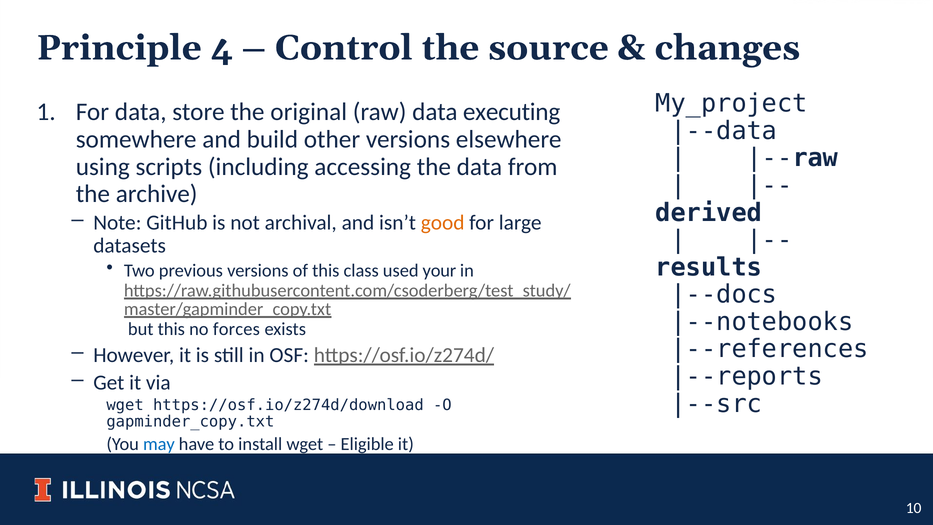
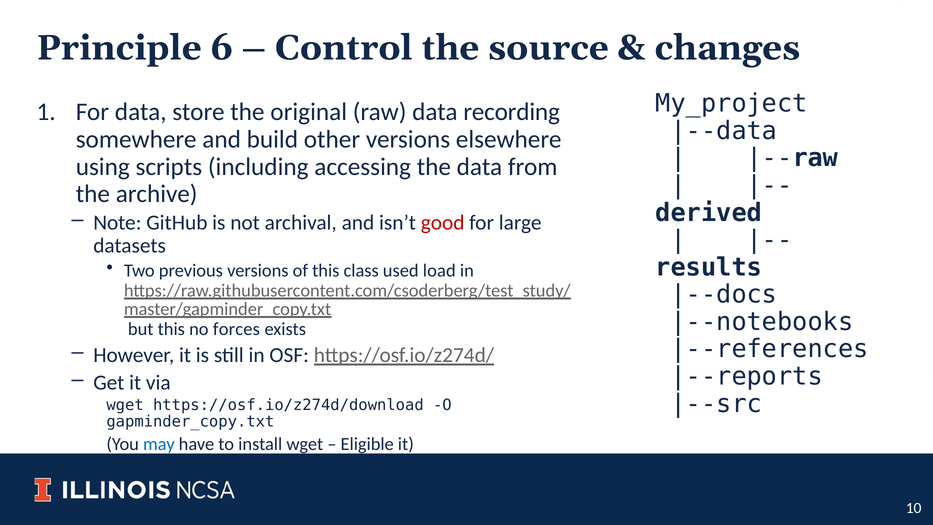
4: 4 -> 6
executing: executing -> recording
good colour: orange -> red
your: your -> load
